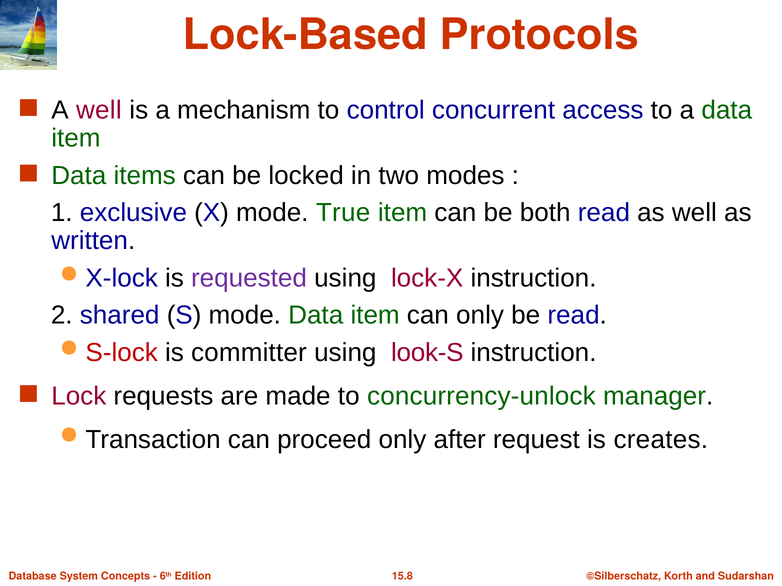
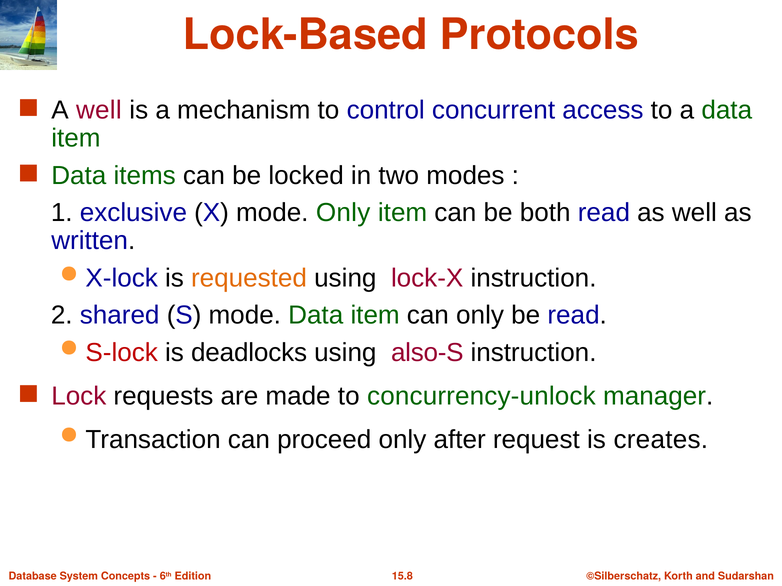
mode True: True -> Only
requested colour: purple -> orange
committer: committer -> deadlocks
look-S: look-S -> also-S
